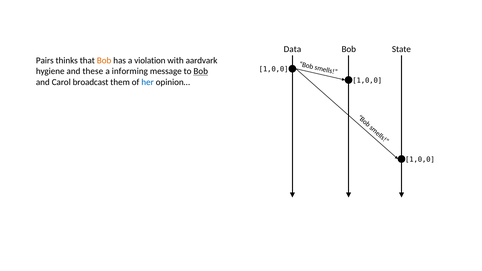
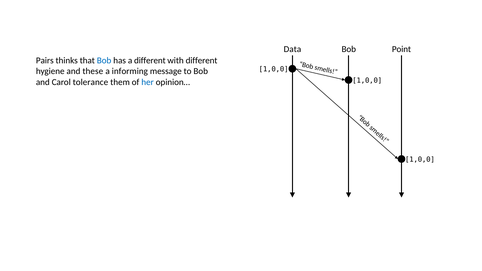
State: State -> Point
Bob at (104, 61) colour: orange -> blue
a violation: violation -> different
with aardvark: aardvark -> different
Bob at (201, 71) underline: present -> none
broadcast: broadcast -> tolerance
